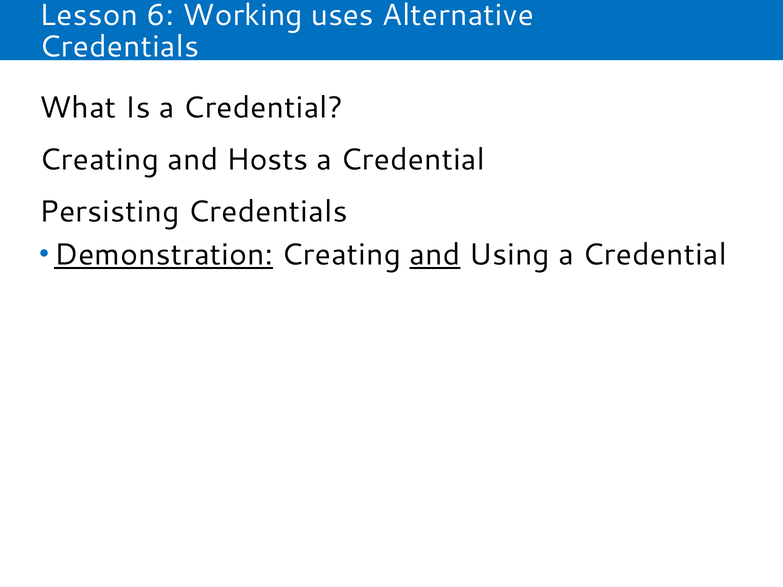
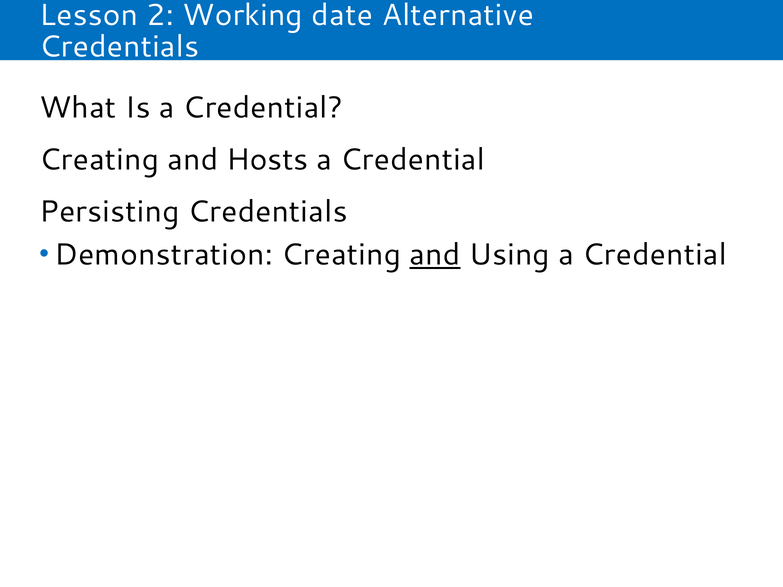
6: 6 -> 2
uses: uses -> date
Demonstration underline: present -> none
